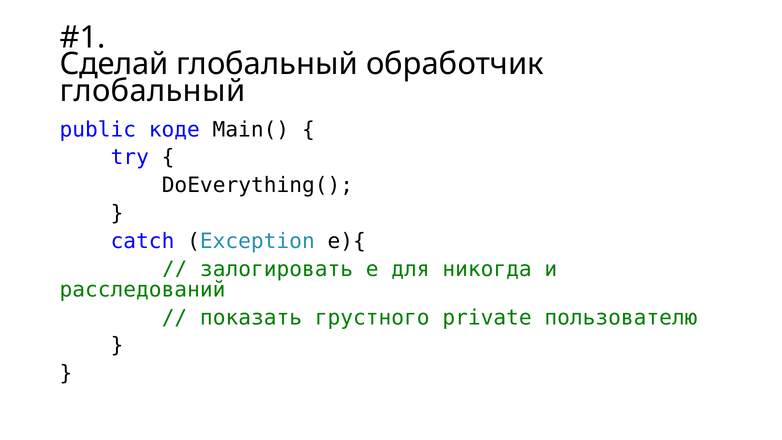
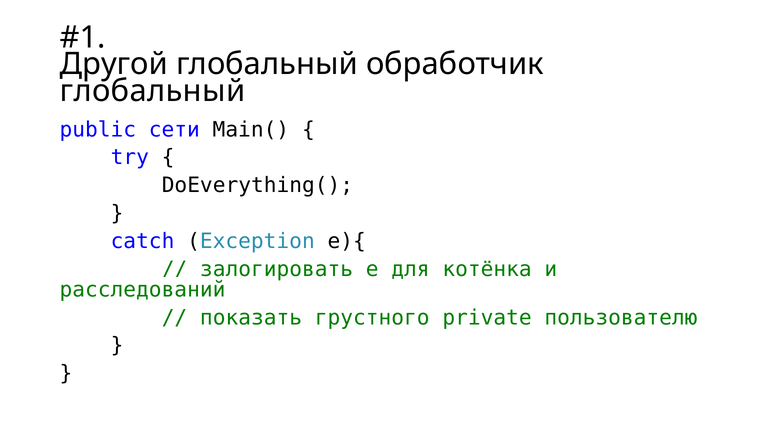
Сделай: Сделай -> Другой
коде: коде -> сети
никогда: никогда -> котёнка
